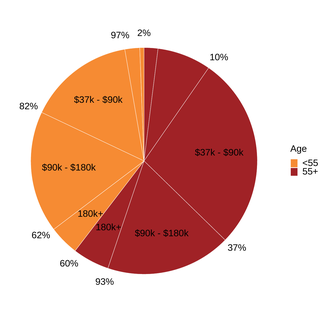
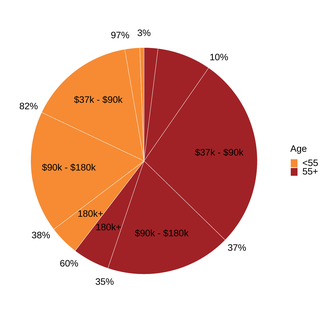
2%: 2% -> 3%
62%: 62% -> 38%
93%: 93% -> 35%
